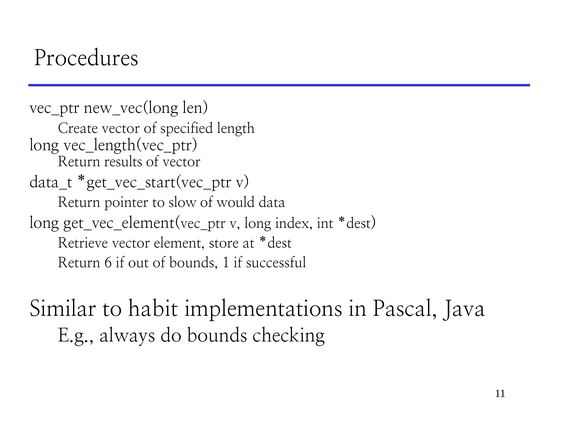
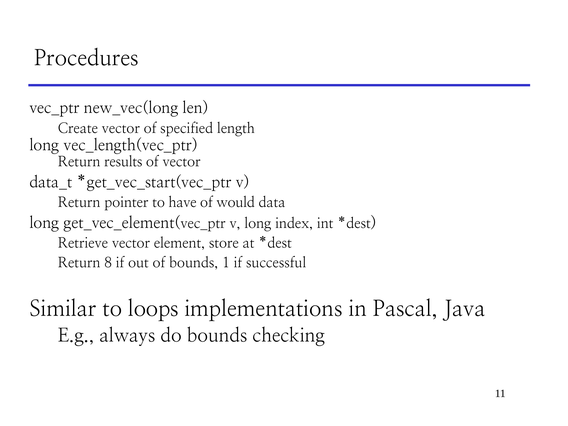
slow: slow -> have
6: 6 -> 8
habit: habit -> loops
